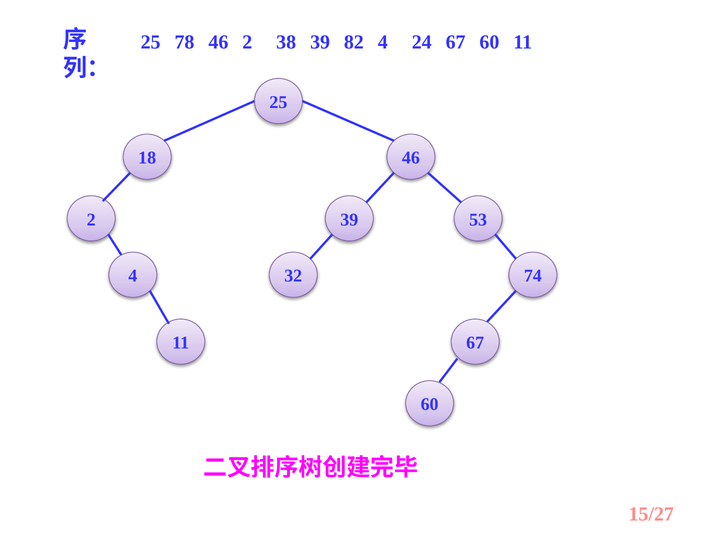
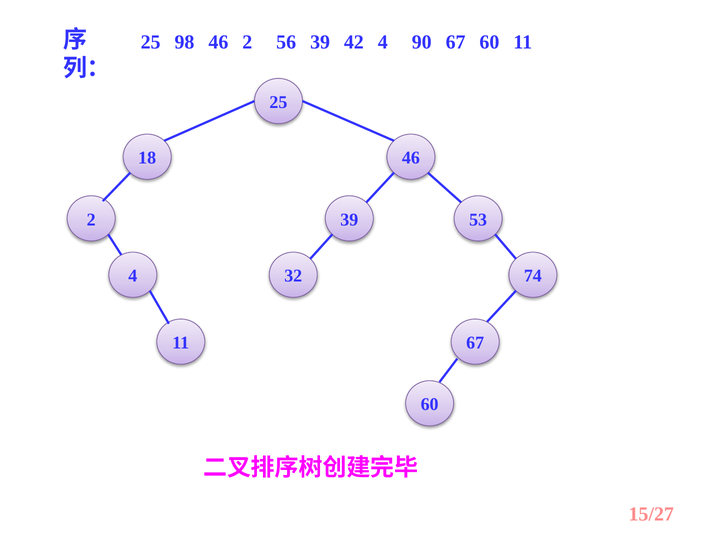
78: 78 -> 98
38: 38 -> 56
82: 82 -> 42
24: 24 -> 90
